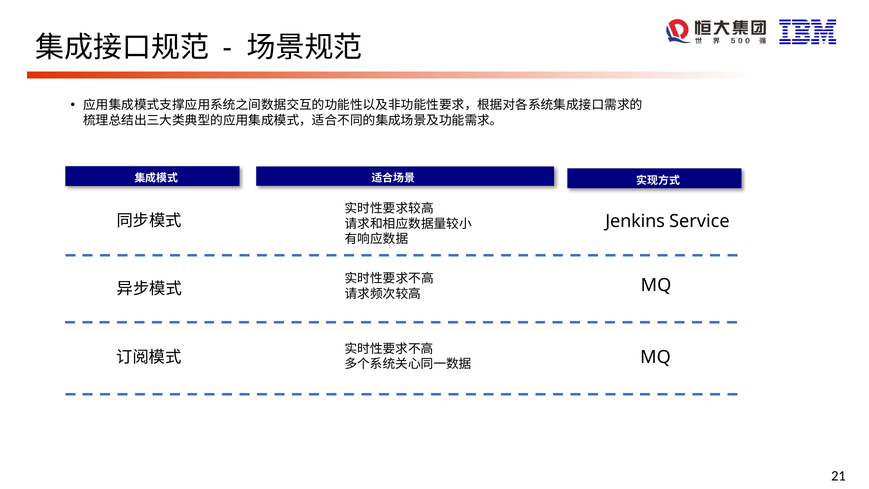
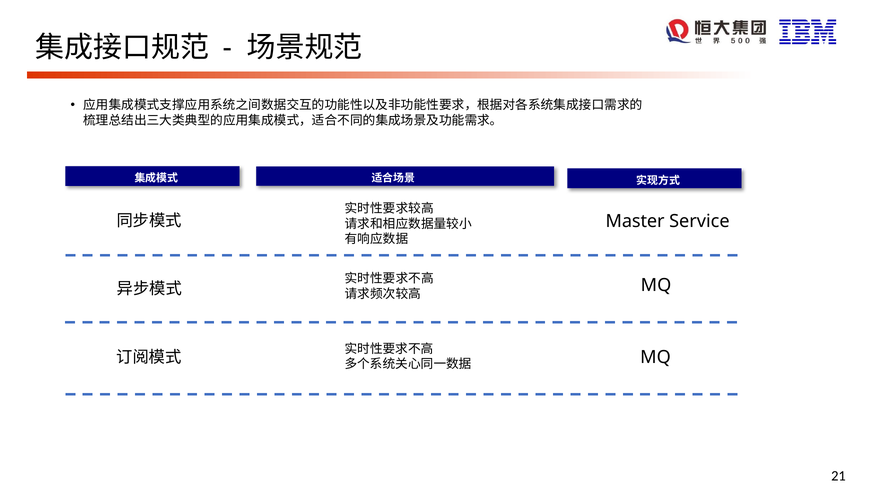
Jenkins: Jenkins -> Master
